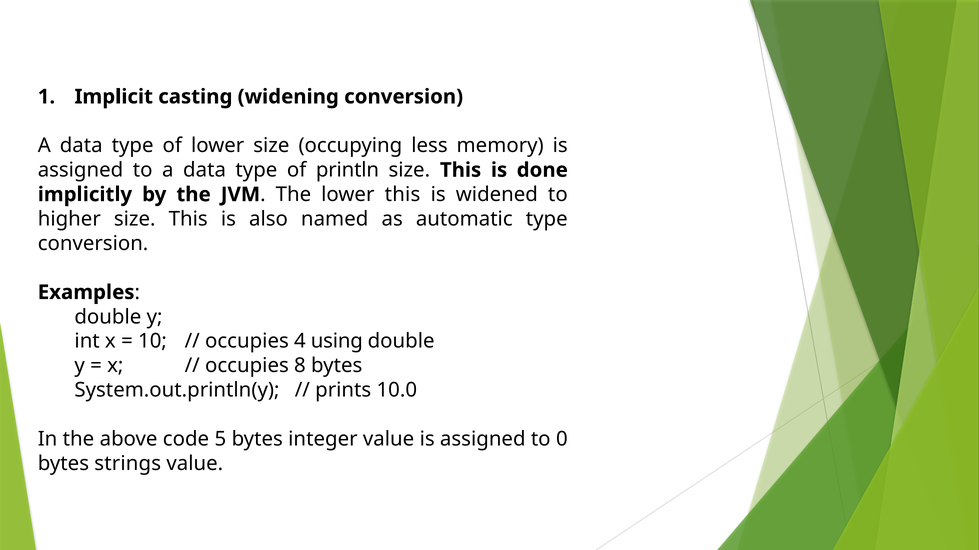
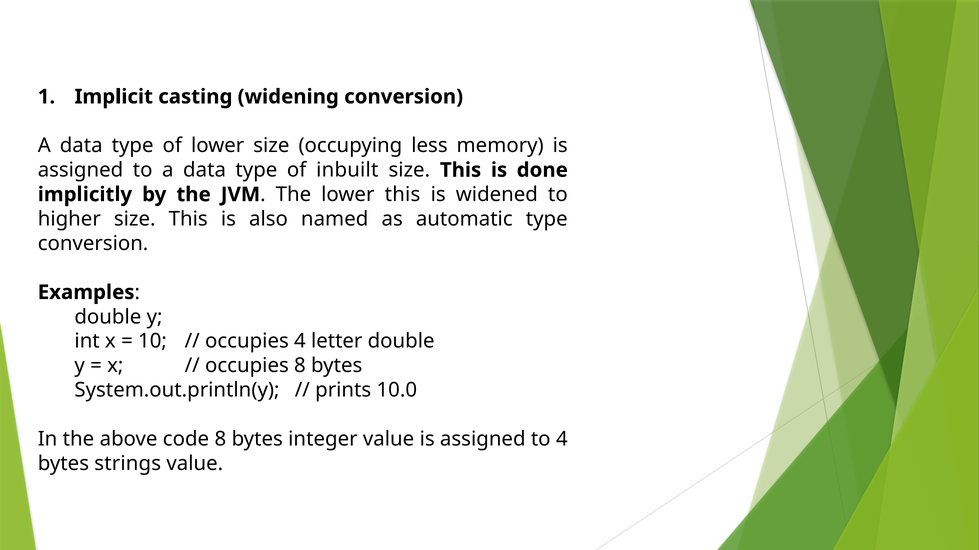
println: println -> inbuilt
using: using -> letter
code 5: 5 -> 8
to 0: 0 -> 4
